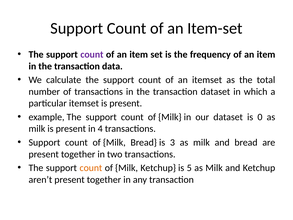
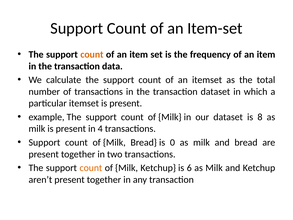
count at (92, 54) colour: purple -> orange
0: 0 -> 8
3: 3 -> 0
5: 5 -> 6
